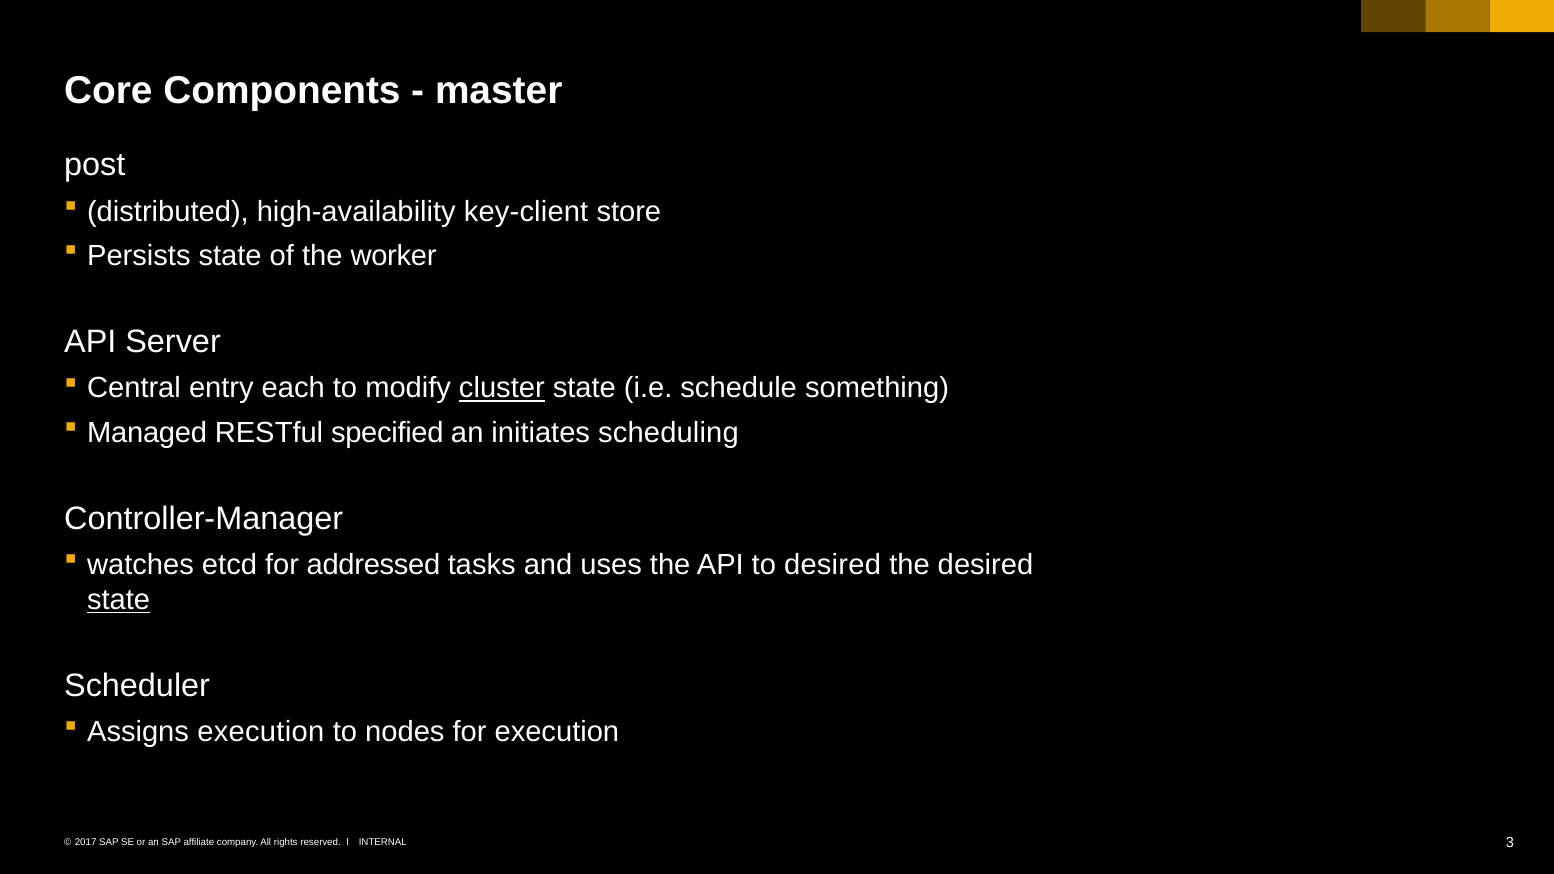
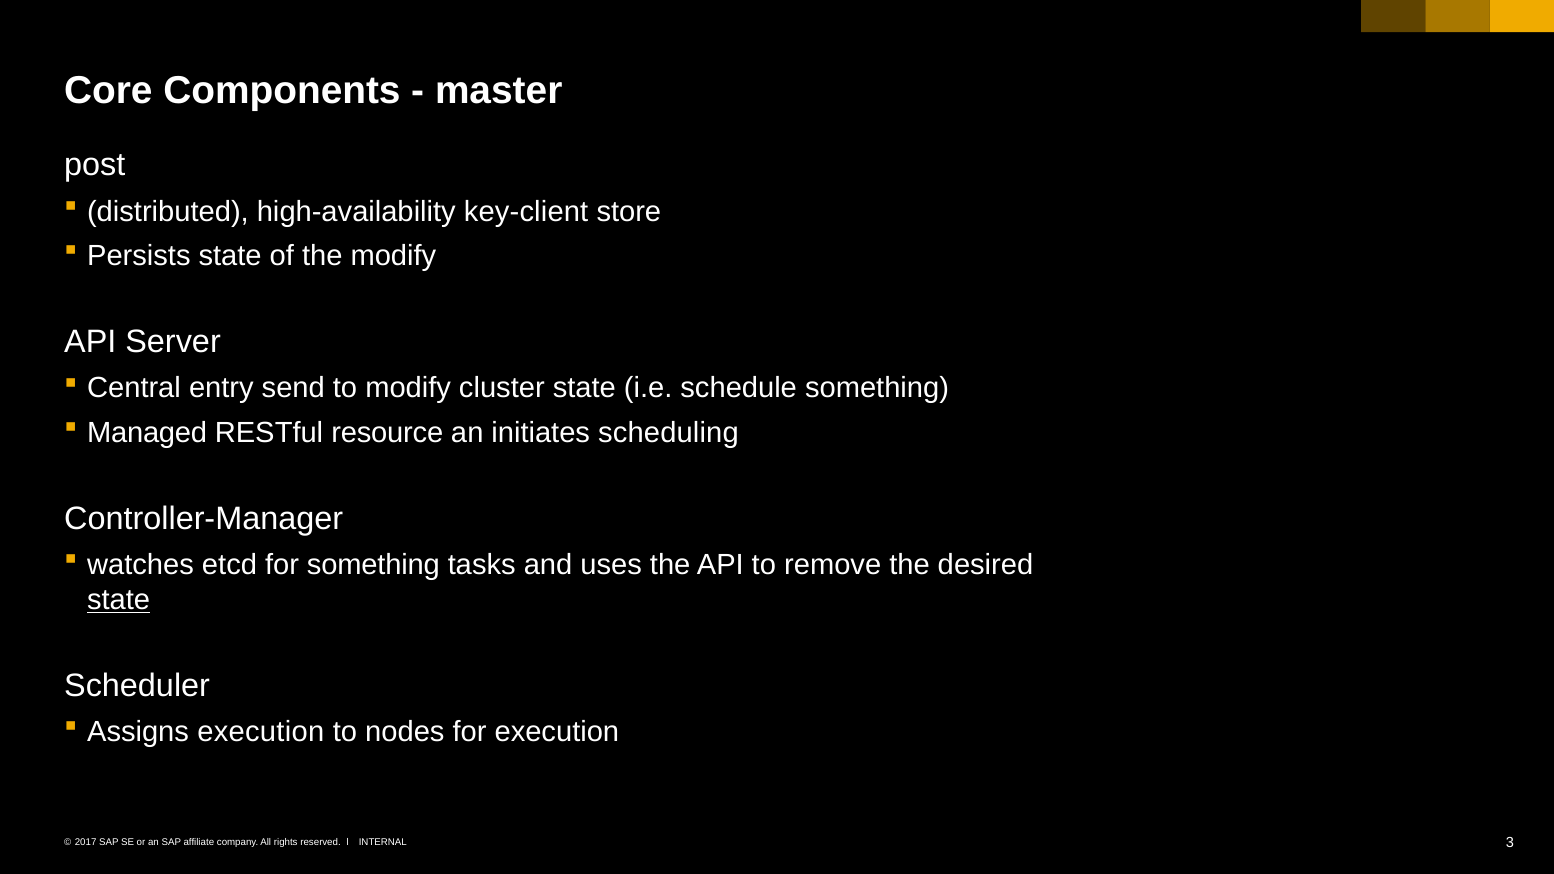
the worker: worker -> modify
each: each -> send
cluster underline: present -> none
specified: specified -> resource
for addressed: addressed -> something
to desired: desired -> remove
